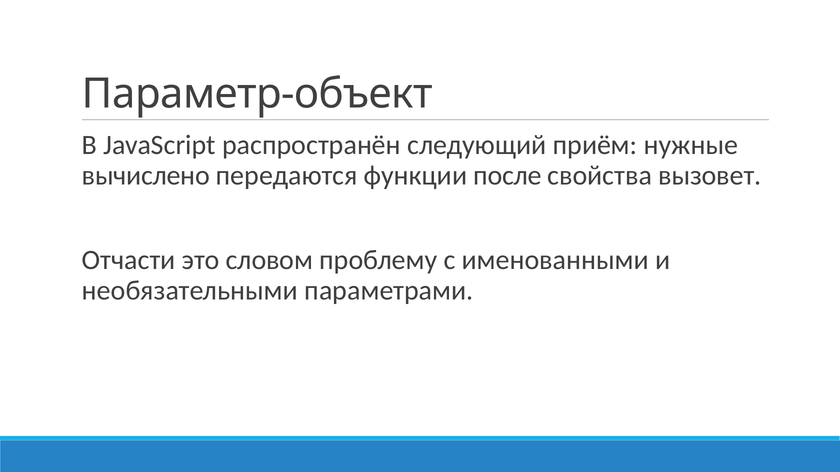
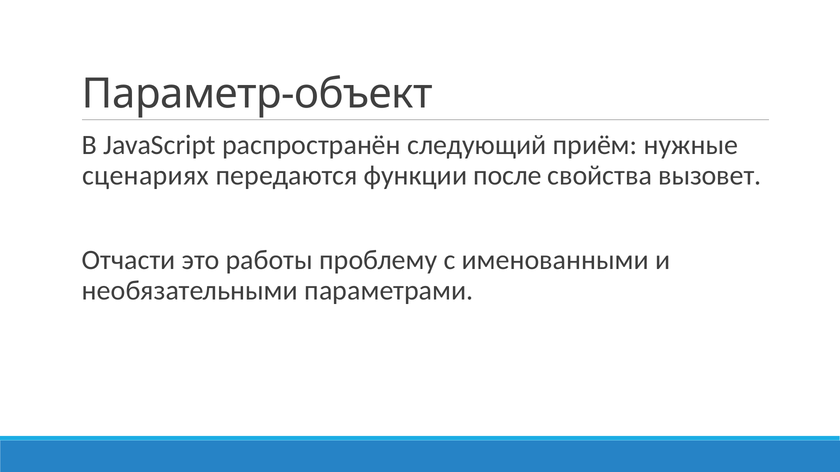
вычислено: вычислено -> сценариях
словом: словом -> работы
